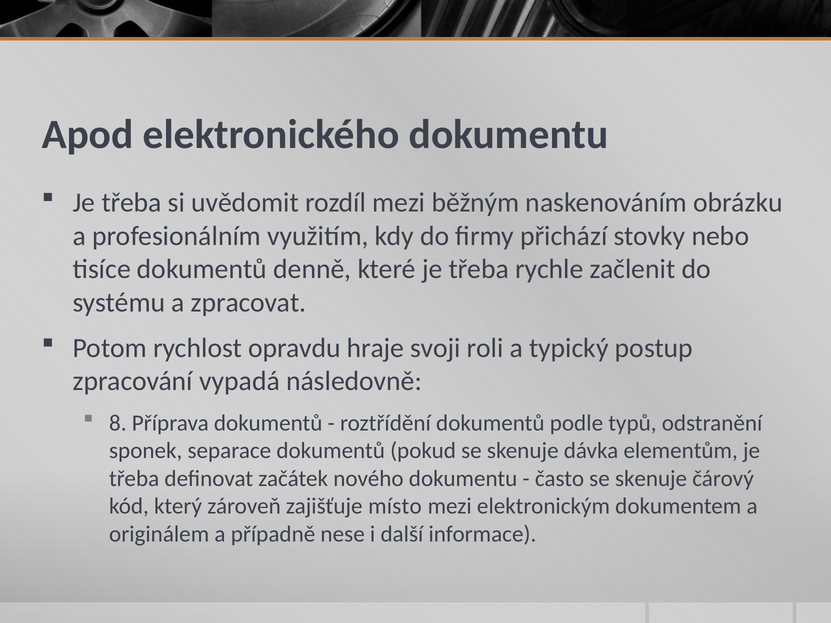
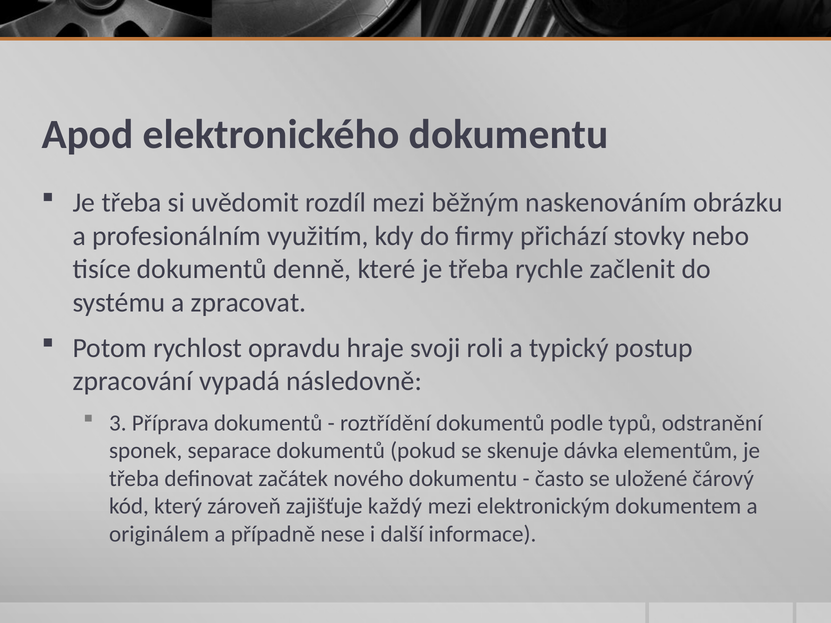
8: 8 -> 3
často se skenuje: skenuje -> uložené
místo: místo -> každý
